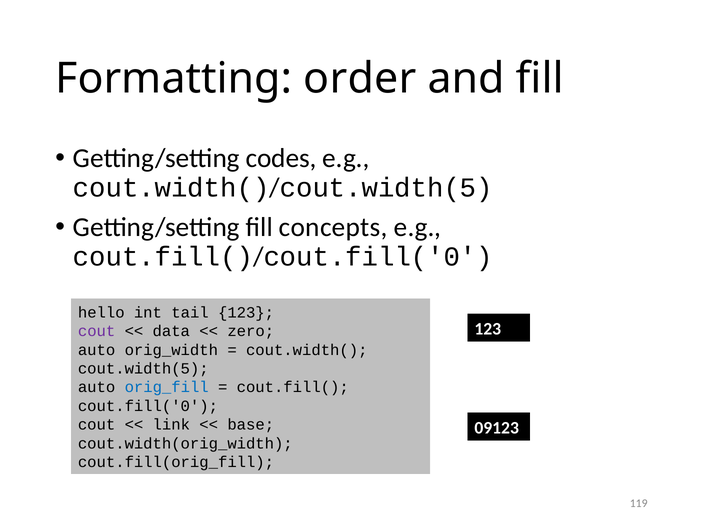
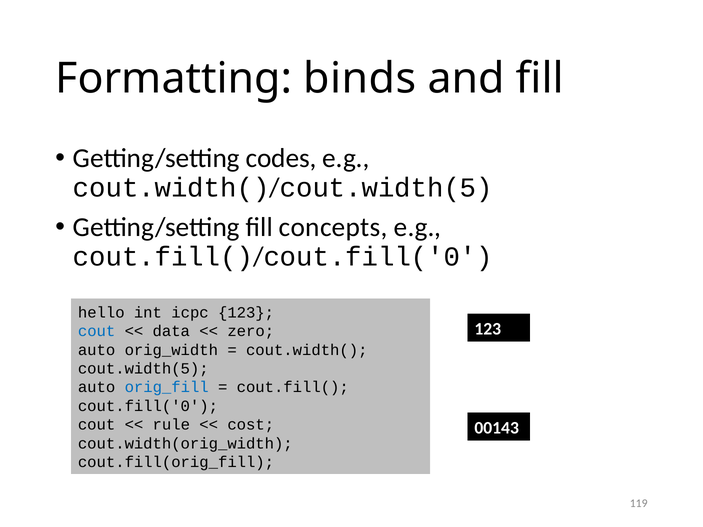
order: order -> binds
tail: tail -> icpc
cout at (97, 331) colour: purple -> blue
link: link -> rule
base: base -> cost
09123: 09123 -> 00143
